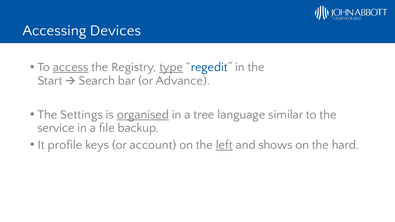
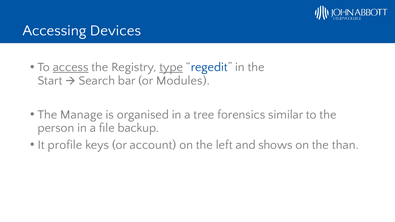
Advance: Advance -> Modules
Settings: Settings -> Manage
organised underline: present -> none
language: language -> forensics
service: service -> person
left underline: present -> none
hard: hard -> than
